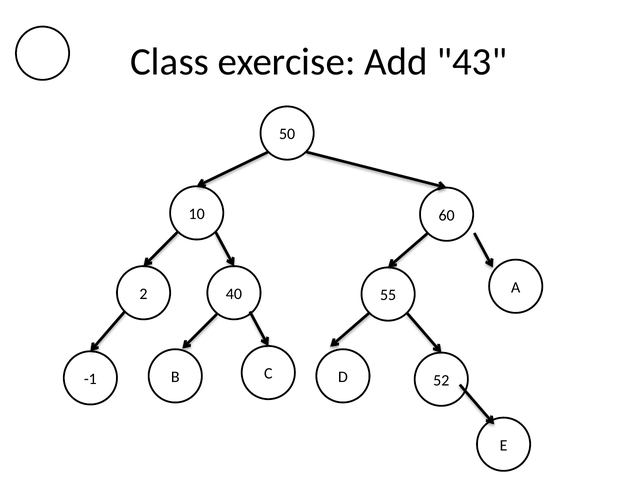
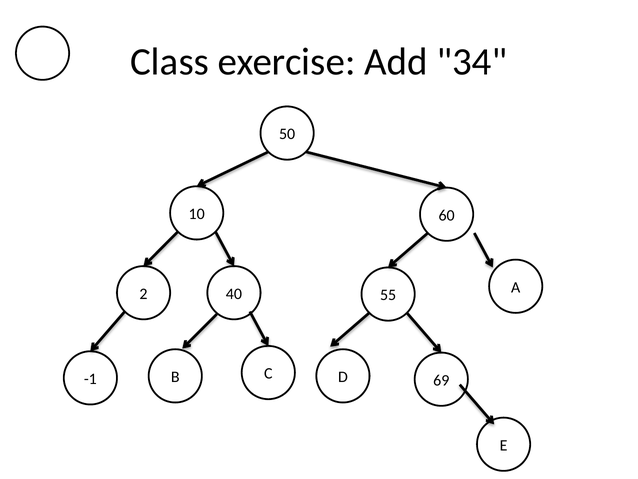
43: 43 -> 34
52: 52 -> 69
